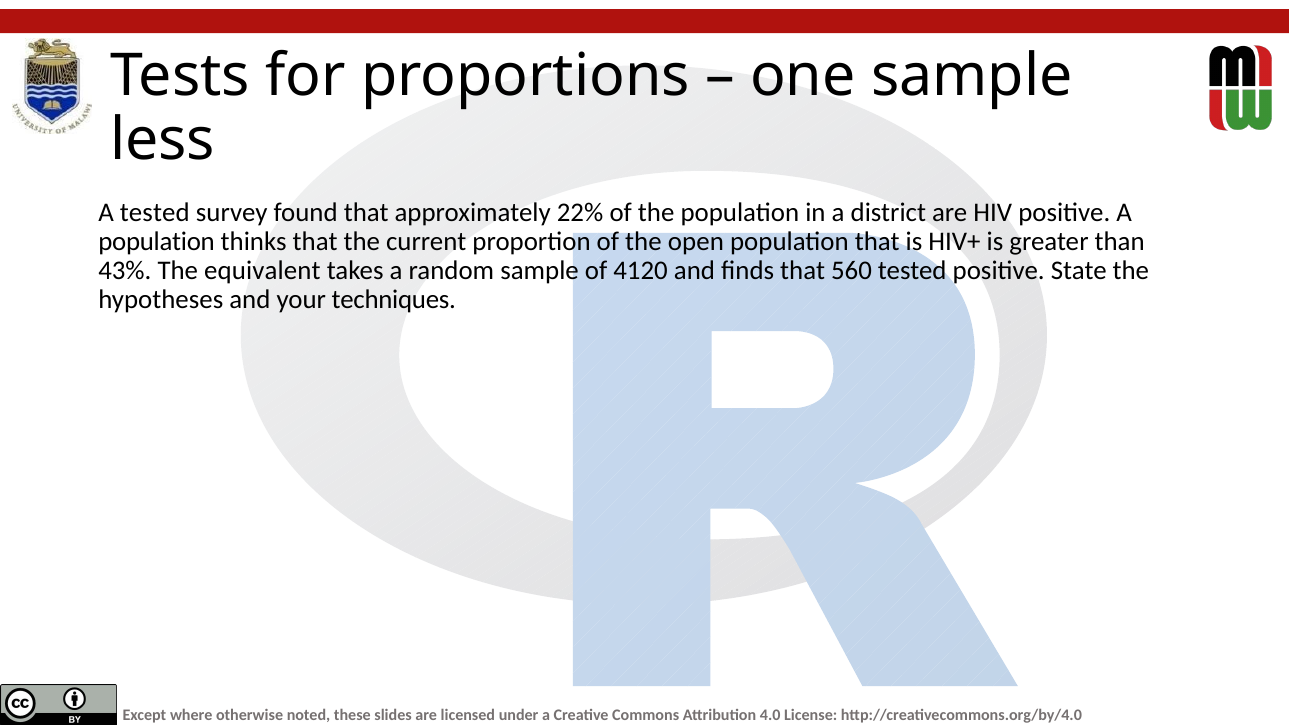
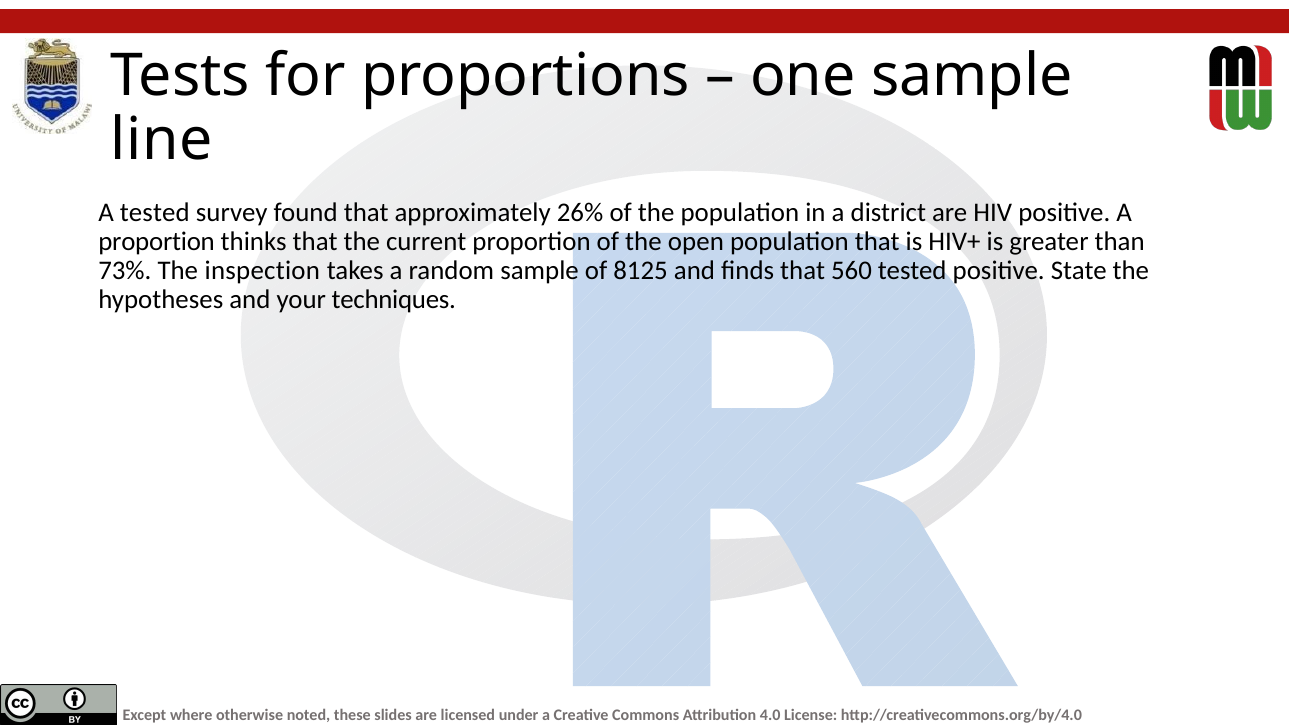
less: less -> line
22%: 22% -> 26%
population at (157, 241): population -> proportion
43%: 43% -> 73%
equivalent: equivalent -> inspection
4120: 4120 -> 8125
